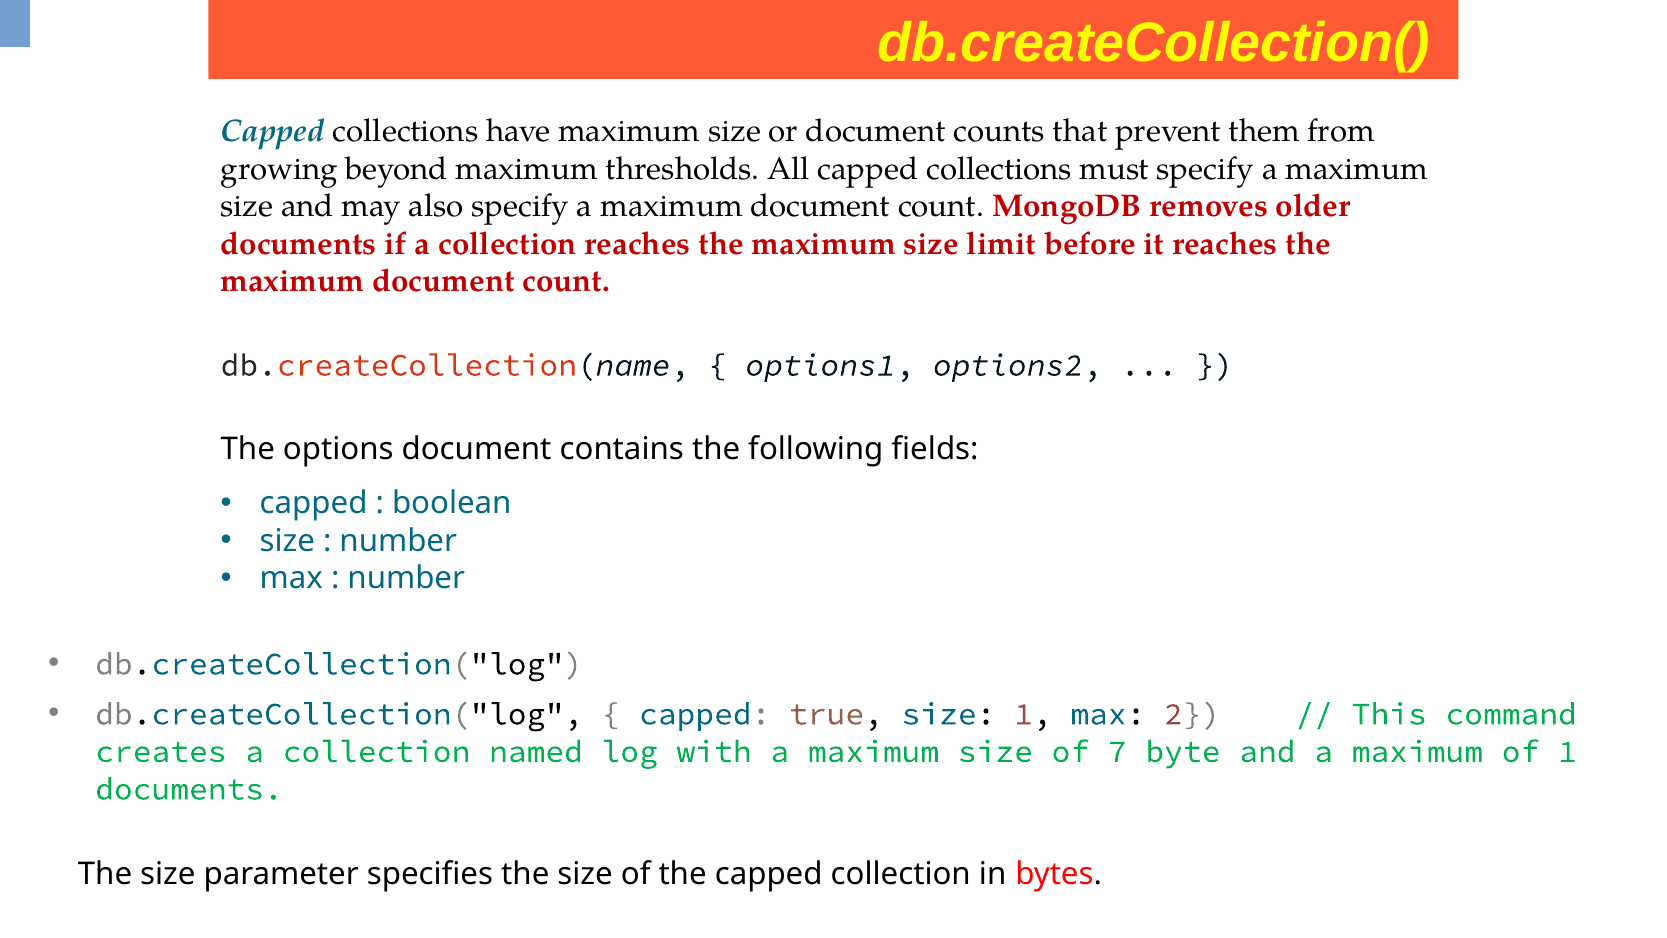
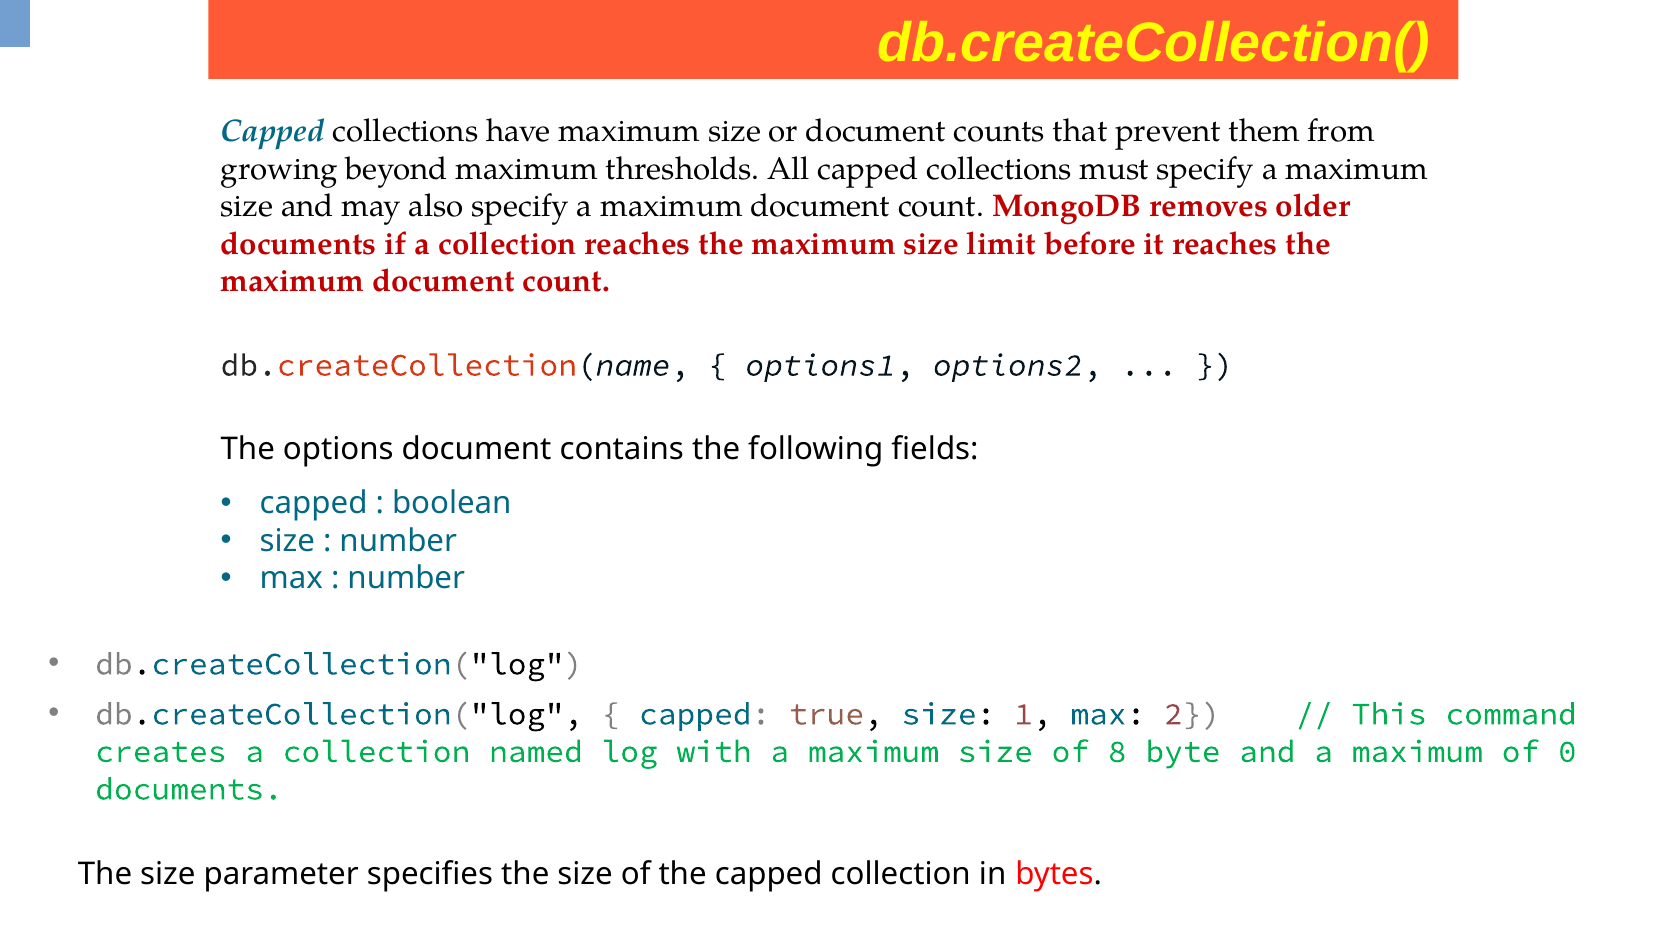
7: 7 -> 8
of 1: 1 -> 0
